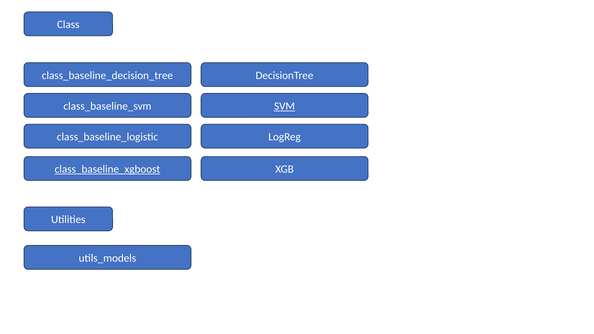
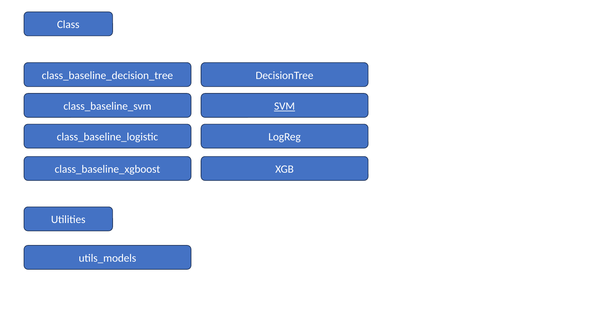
class_baseline_xgboost underline: present -> none
